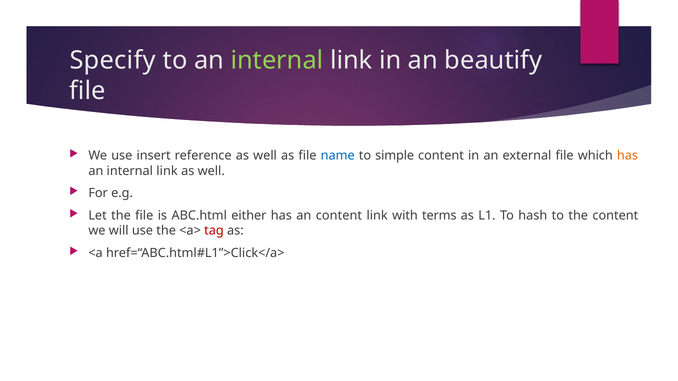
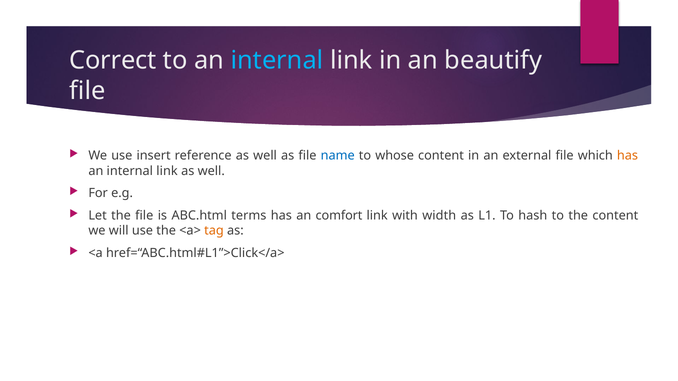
Specify: Specify -> Correct
internal at (277, 60) colour: light green -> light blue
simple: simple -> whose
either: either -> terms
an content: content -> comfort
terms: terms -> width
tag colour: red -> orange
